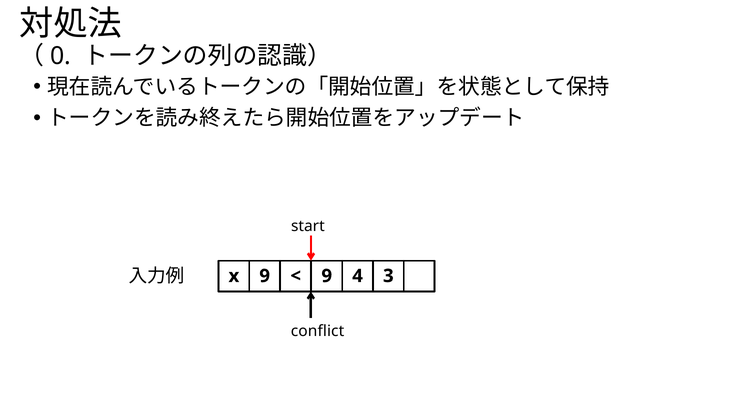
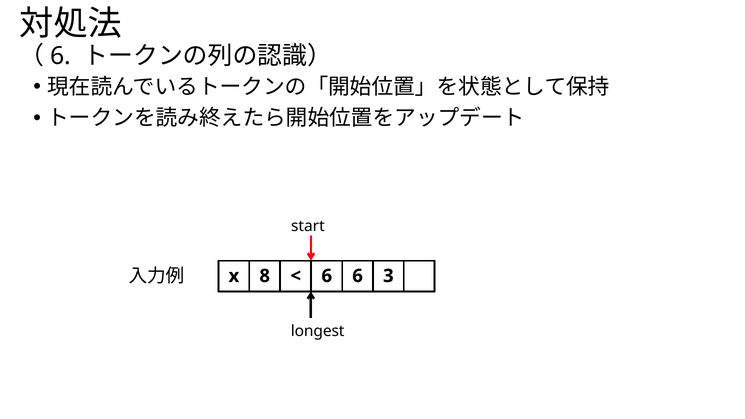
0 at (61, 56): 0 -> 6
4 at (358, 276): 4 -> 6
x 9: 9 -> 8
9 at (327, 276): 9 -> 6
conflict: conflict -> longest
